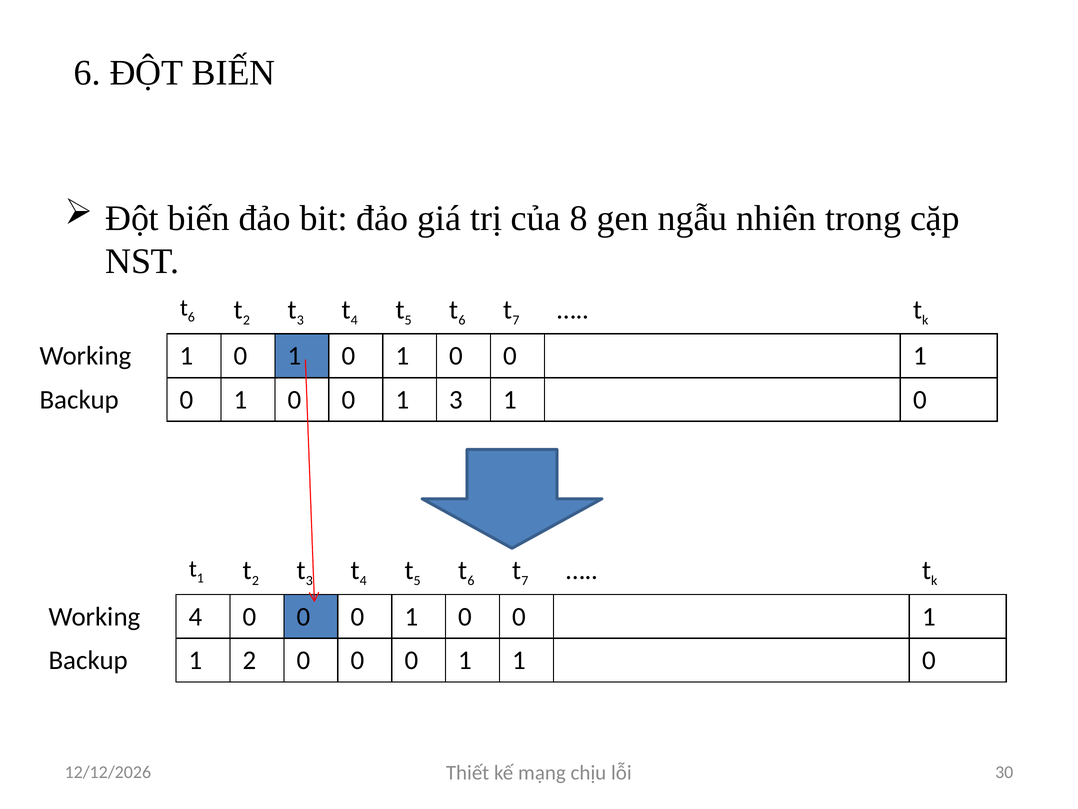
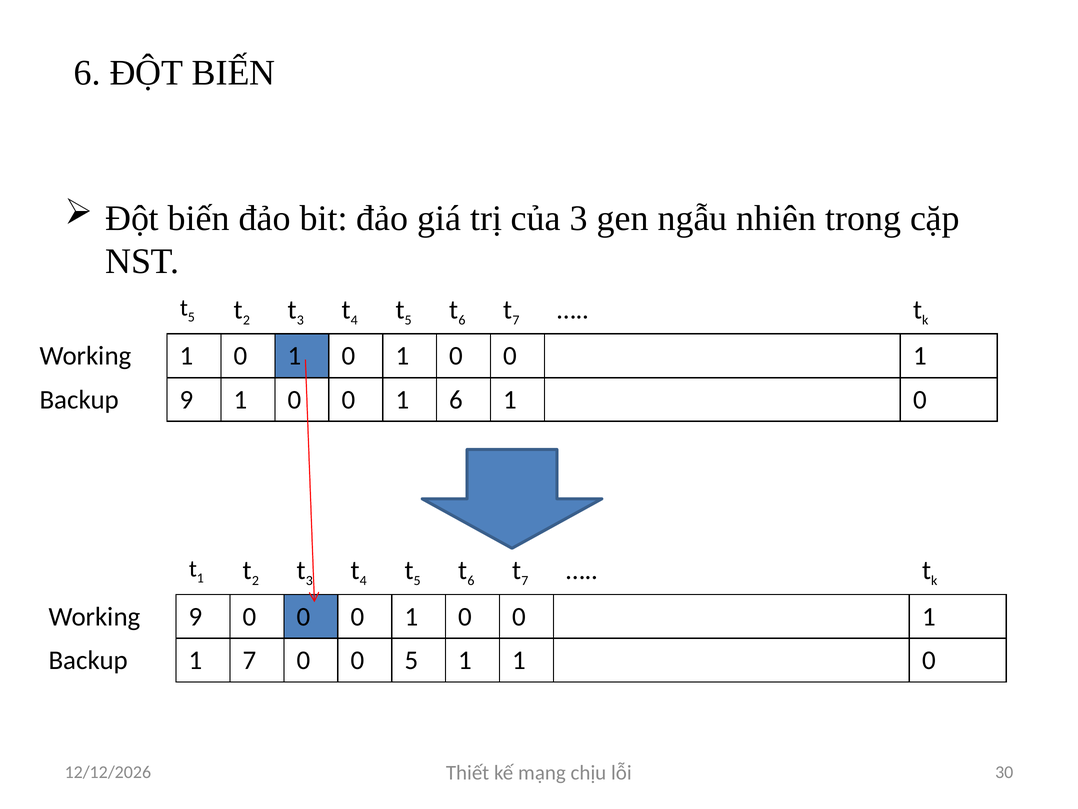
của 8: 8 -> 3
6 at (191, 317): 6 -> 5
Backup 0: 0 -> 9
1 3: 3 -> 6
Working 4: 4 -> 9
1 2: 2 -> 7
0 at (411, 660): 0 -> 5
